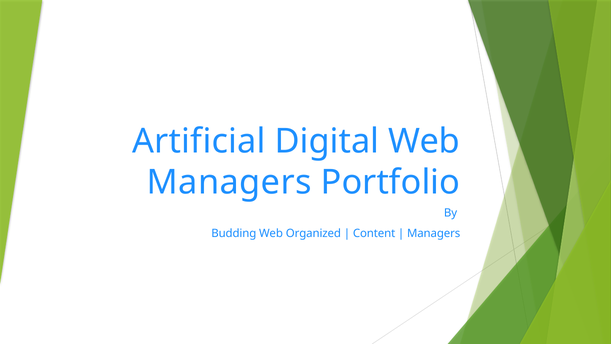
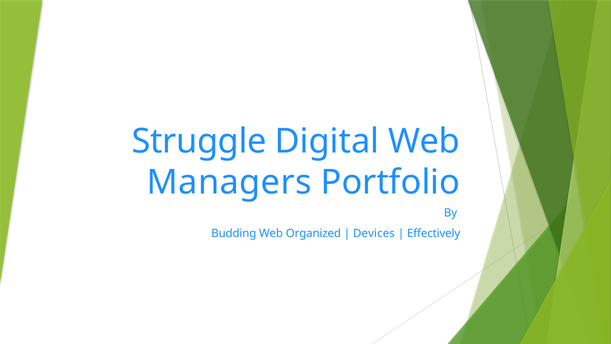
Artificial: Artificial -> Struggle
Content: Content -> Devices
Managers at (434, 233): Managers -> Effectively
